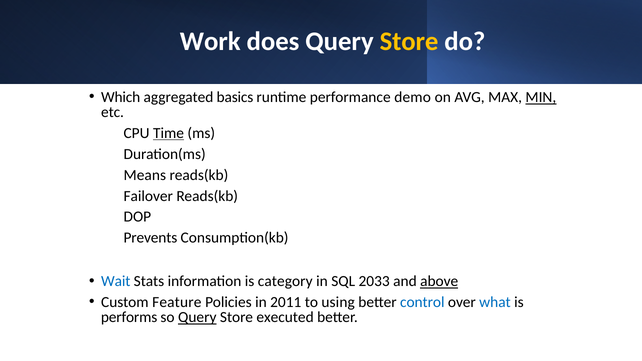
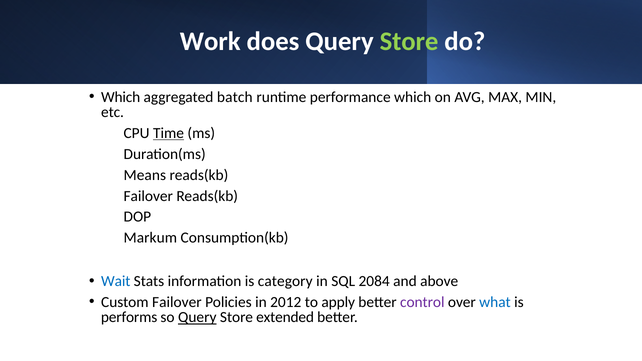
Store at (409, 42) colour: yellow -> light green
basics: basics -> batch
performance demo: demo -> which
MIN underline: present -> none
Prevents: Prevents -> Markum
2033: 2033 -> 2084
above underline: present -> none
Custom Feature: Feature -> Failover
2011: 2011 -> 2012
using: using -> apply
control colour: blue -> purple
executed: executed -> extended
